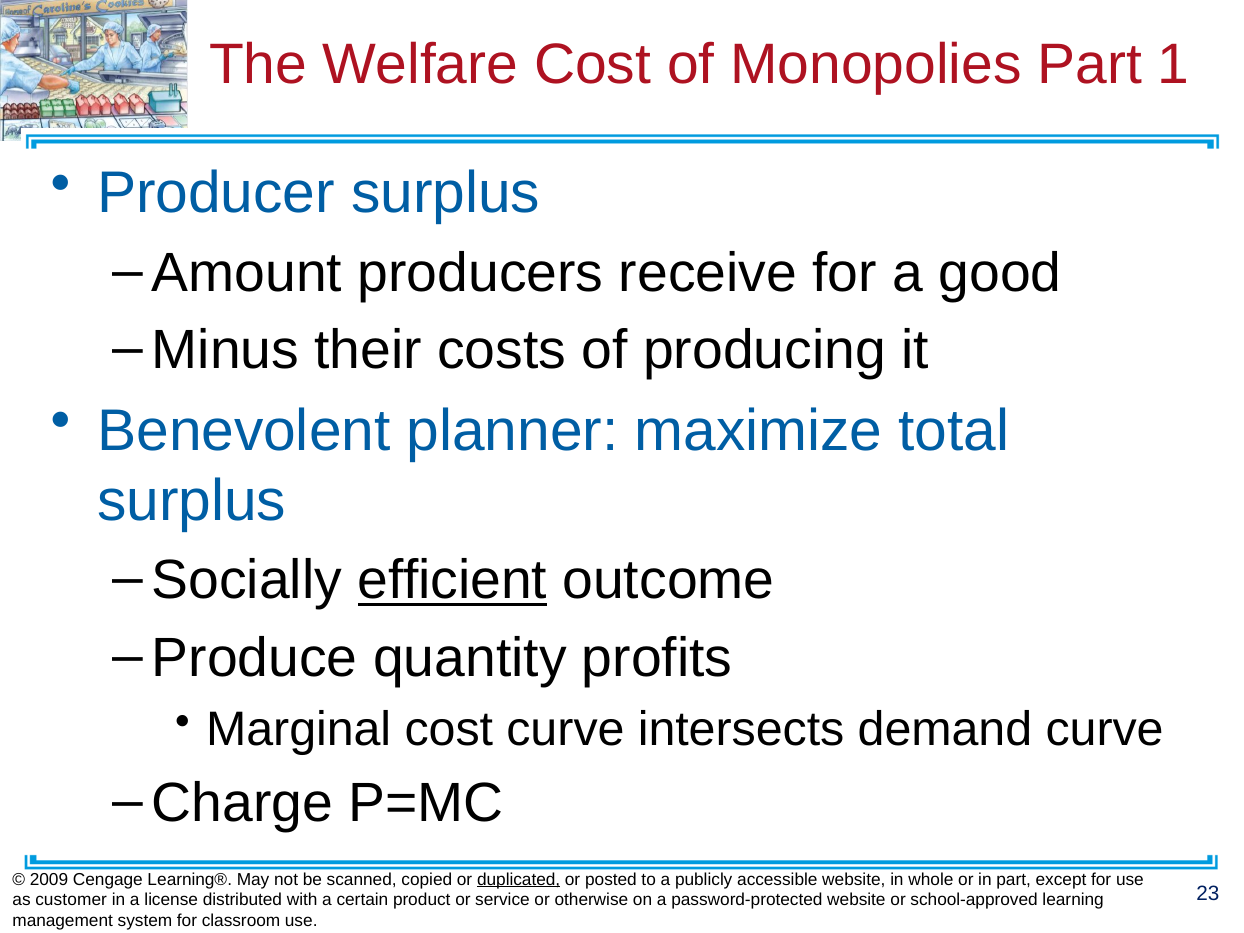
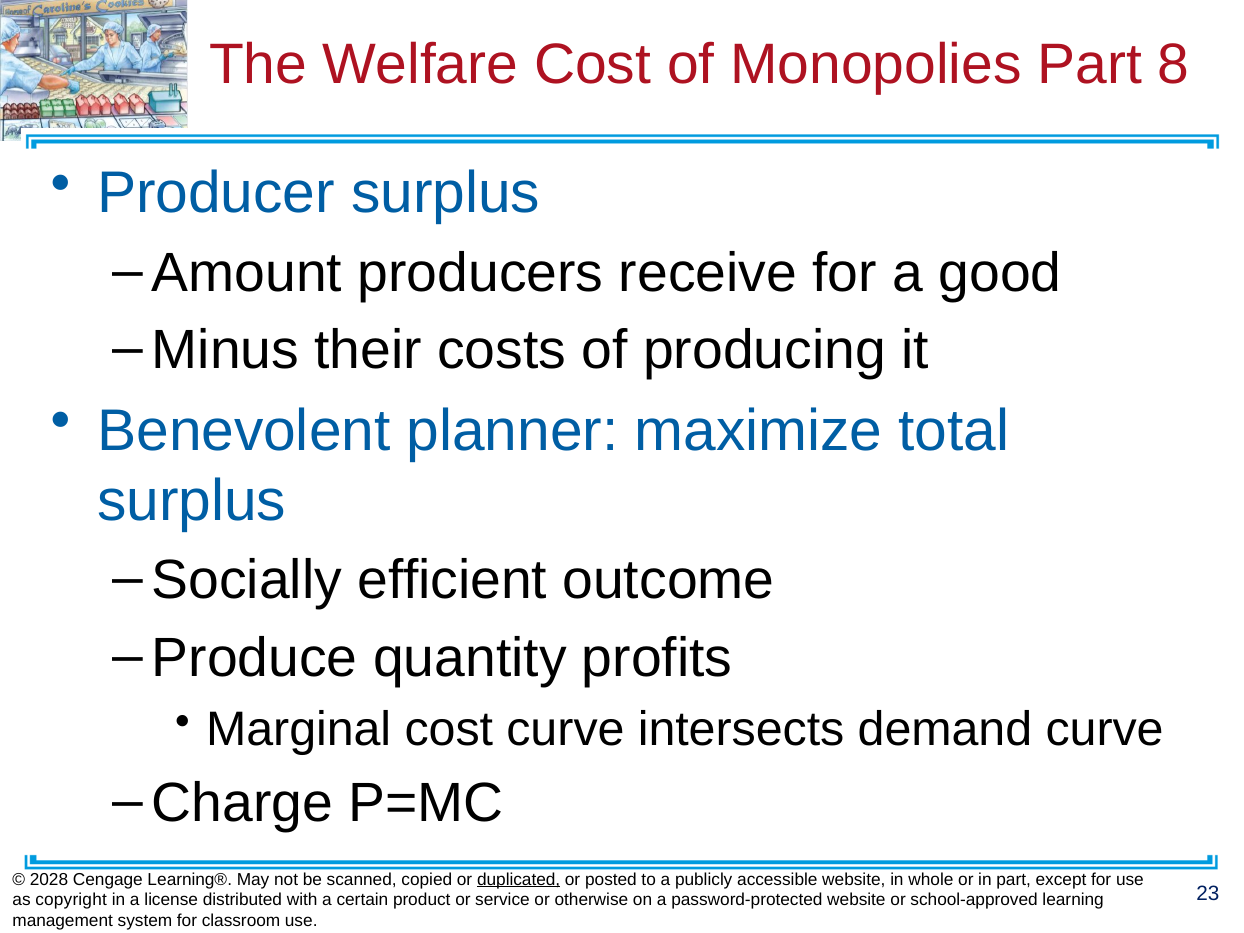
1: 1 -> 8
efficient underline: present -> none
2009: 2009 -> 2028
customer: customer -> copyright
